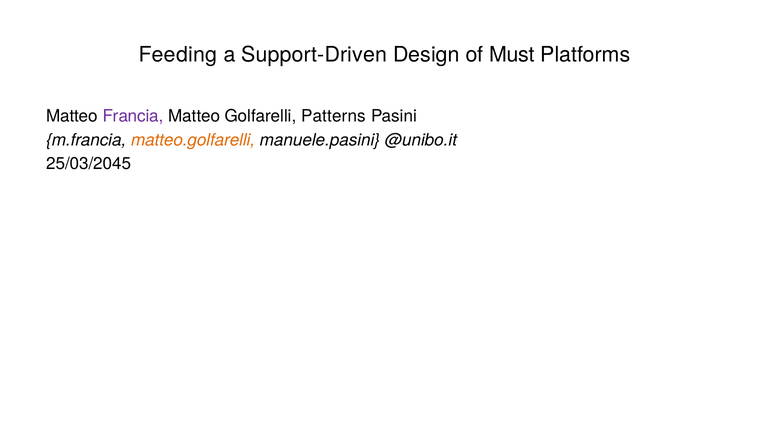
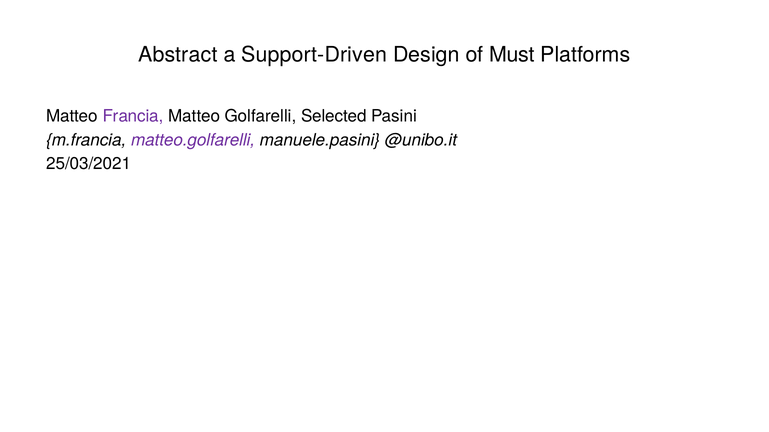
Feeding: Feeding -> Abstract
Patterns: Patterns -> Selected
matteo.golfarelli colour: orange -> purple
25/03/2045: 25/03/2045 -> 25/03/2021
